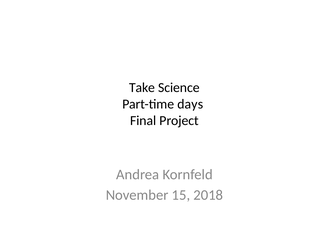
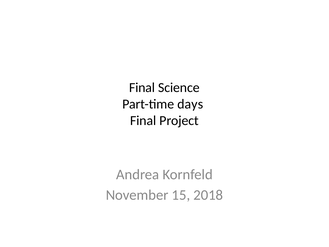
Take at (142, 88): Take -> Final
